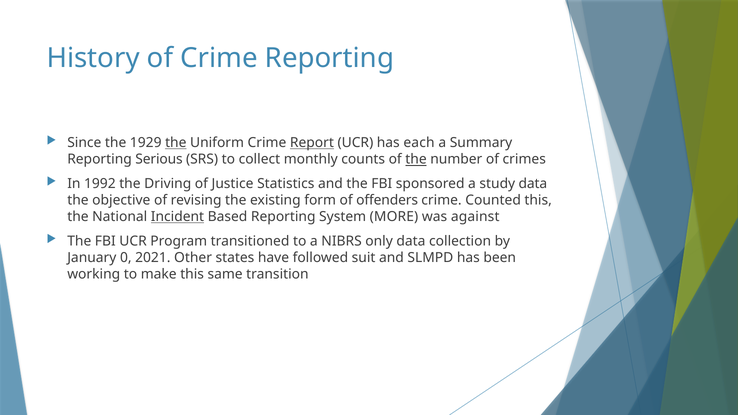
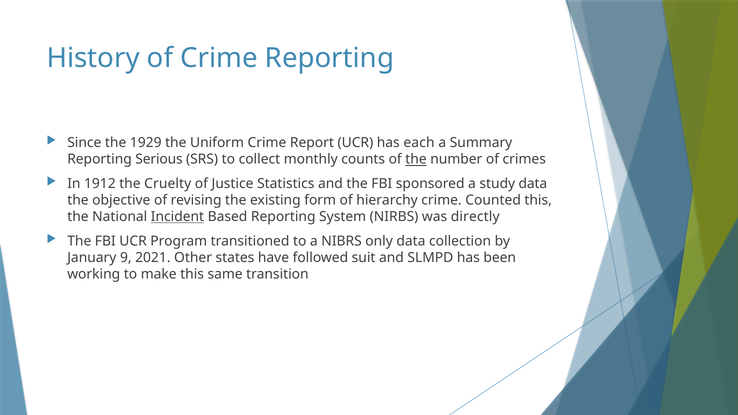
the at (176, 143) underline: present -> none
Report underline: present -> none
1992: 1992 -> 1912
Driving: Driving -> Cruelty
offenders: offenders -> hierarchy
MORE: MORE -> NIRBS
against: against -> directly
0: 0 -> 9
